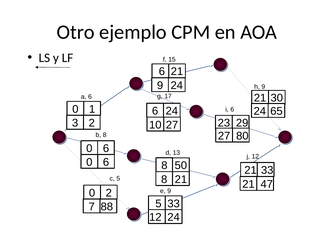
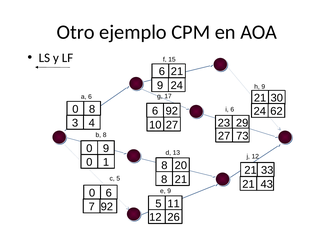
0 1: 1 -> 8
6 24: 24 -> 92
65: 65 -> 62
3 2: 2 -> 4
80: 80 -> 73
6 at (106, 149): 6 -> 9
6 at (106, 163): 6 -> 1
50: 50 -> 20
47: 47 -> 43
0 2: 2 -> 6
5 33: 33 -> 11
7 88: 88 -> 92
12 24: 24 -> 26
